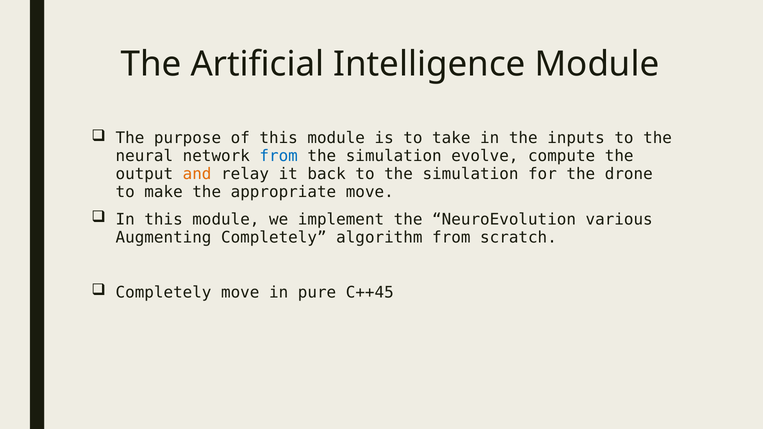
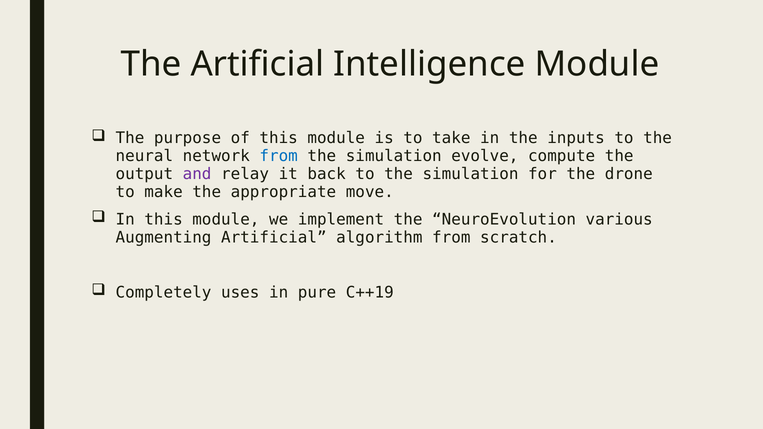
and colour: orange -> purple
Augmenting Completely: Completely -> Artificial
Completely move: move -> uses
C++45: C++45 -> C++19
